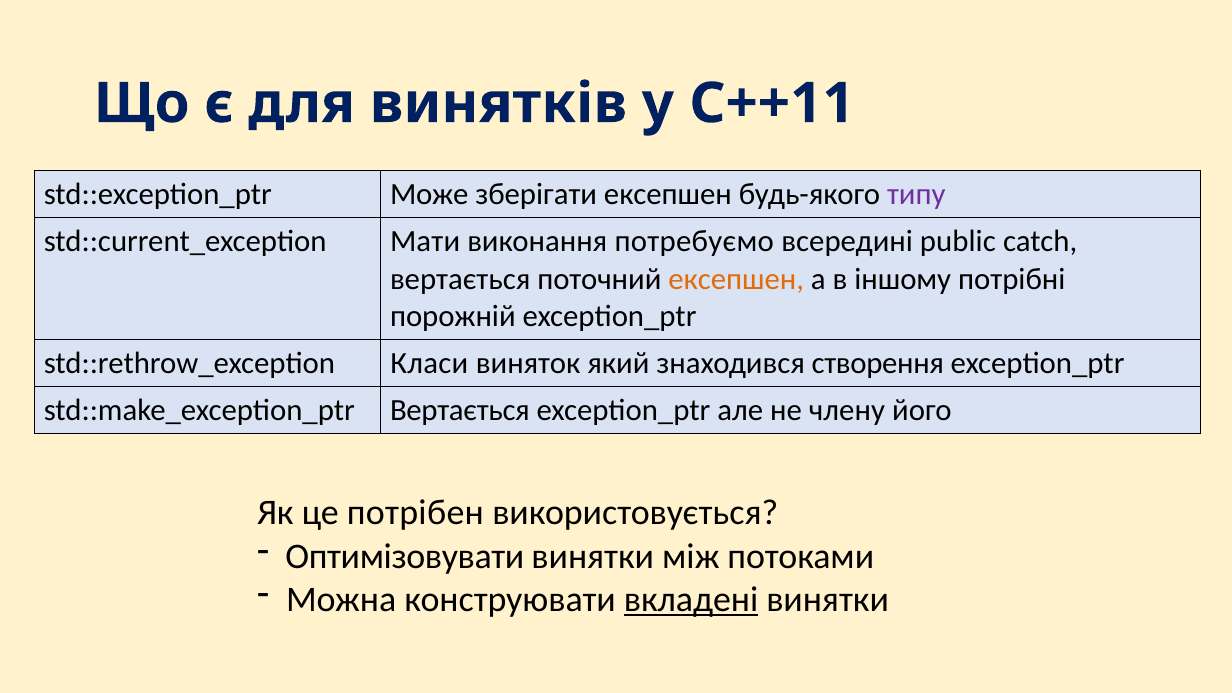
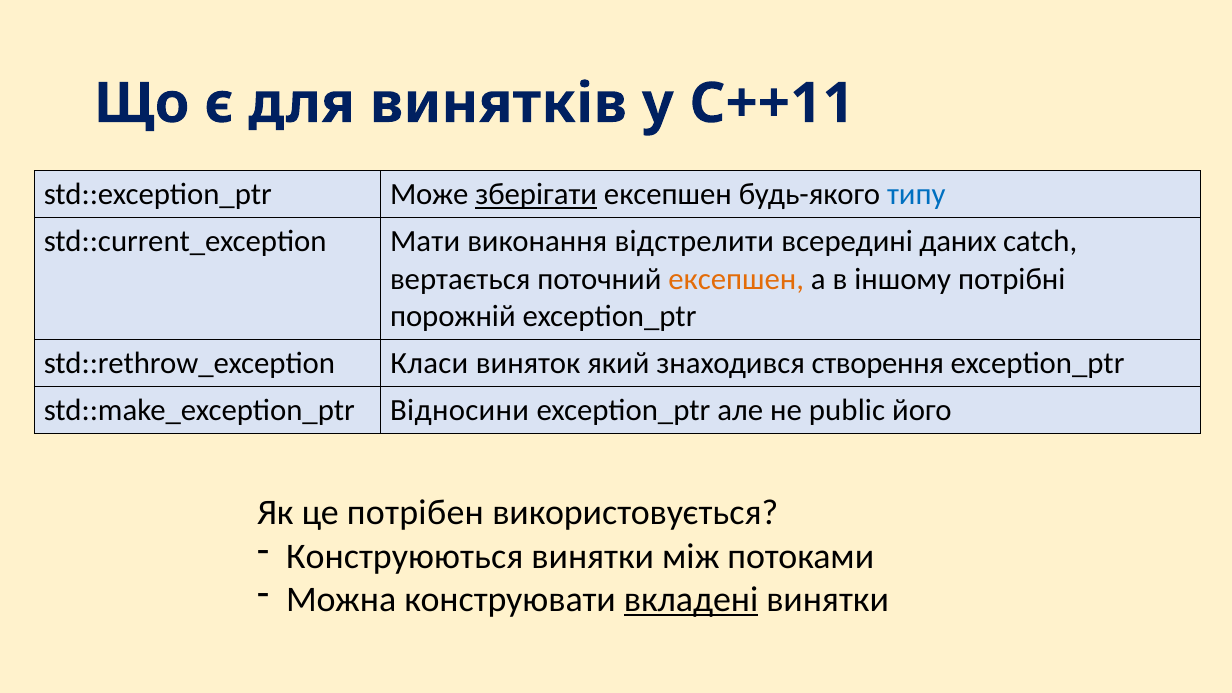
зберігати underline: none -> present
типу colour: purple -> blue
потребуємо: потребуємо -> відстрелити
public: public -> даних
Вертається at (460, 410): Вертається -> Відносини
члену: члену -> public
Оптимізовувати: Оптимізовувати -> Конструюються
